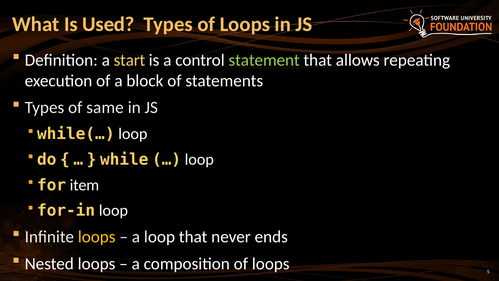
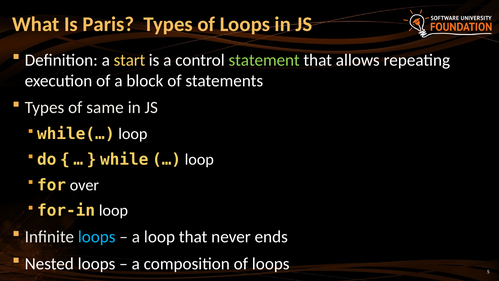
Used: Used -> Paris
item: item -> over
loops at (97, 237) colour: yellow -> light blue
